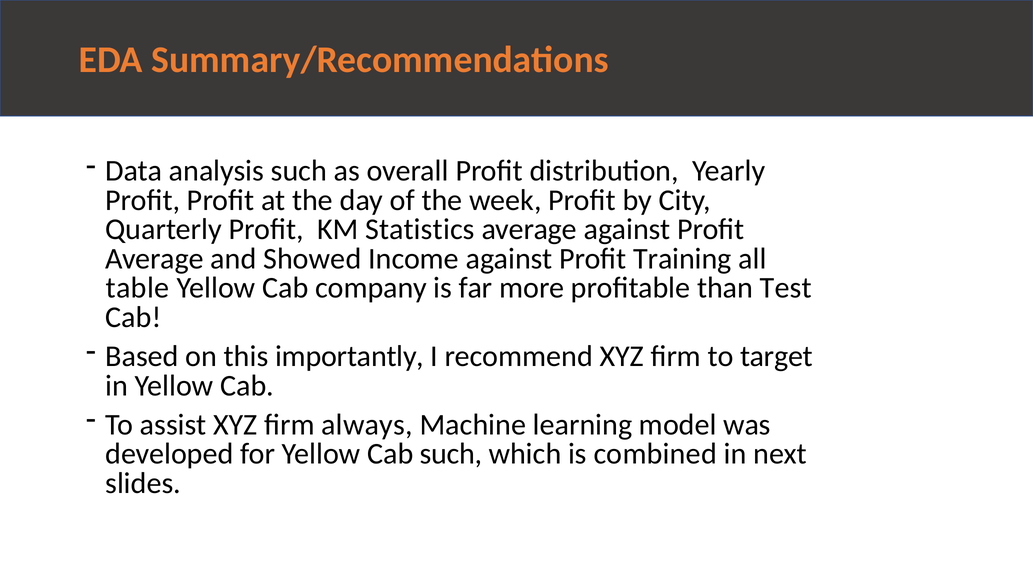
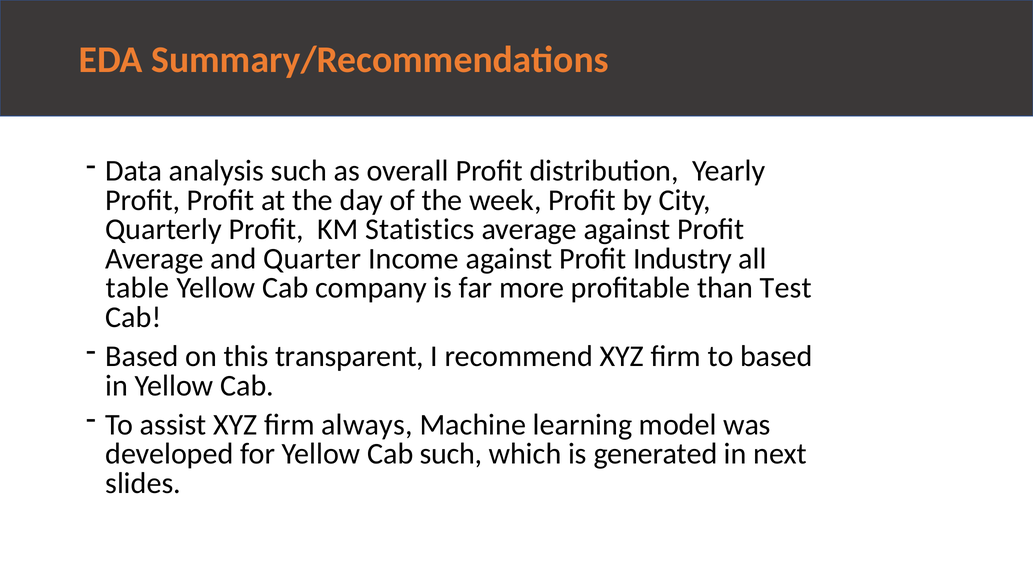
Showed: Showed -> Quarter
Training: Training -> Industry
importantly: importantly -> transparent
to target: target -> based
combined: combined -> generated
